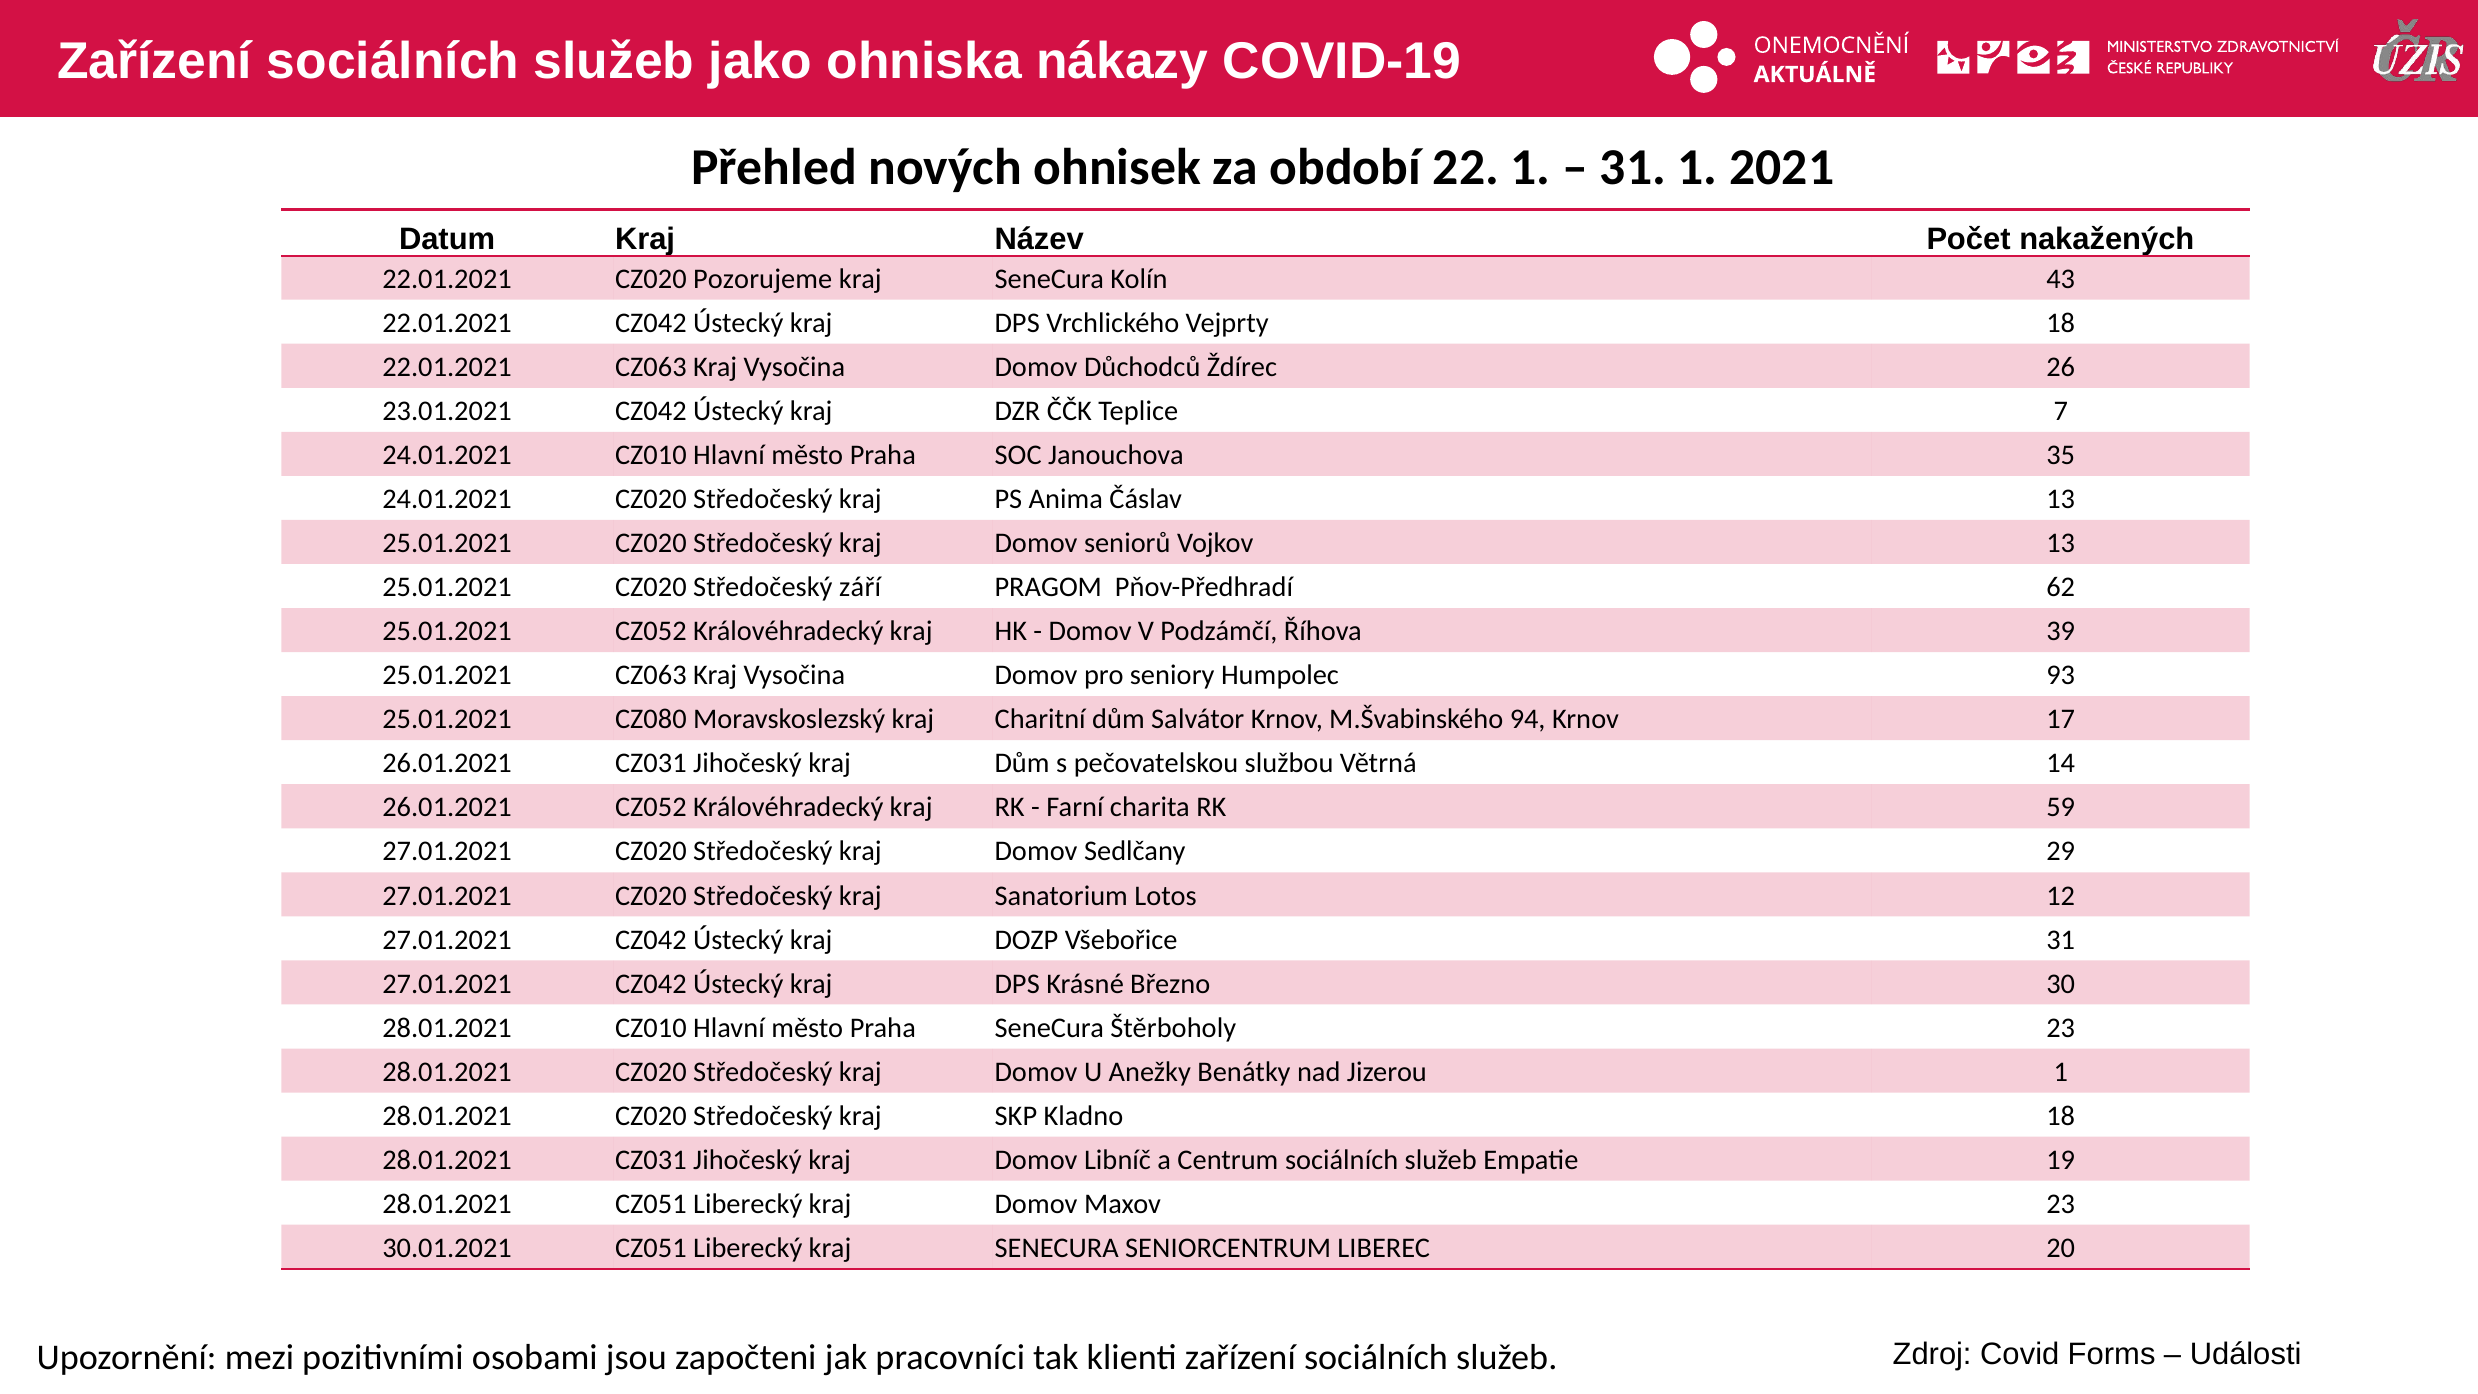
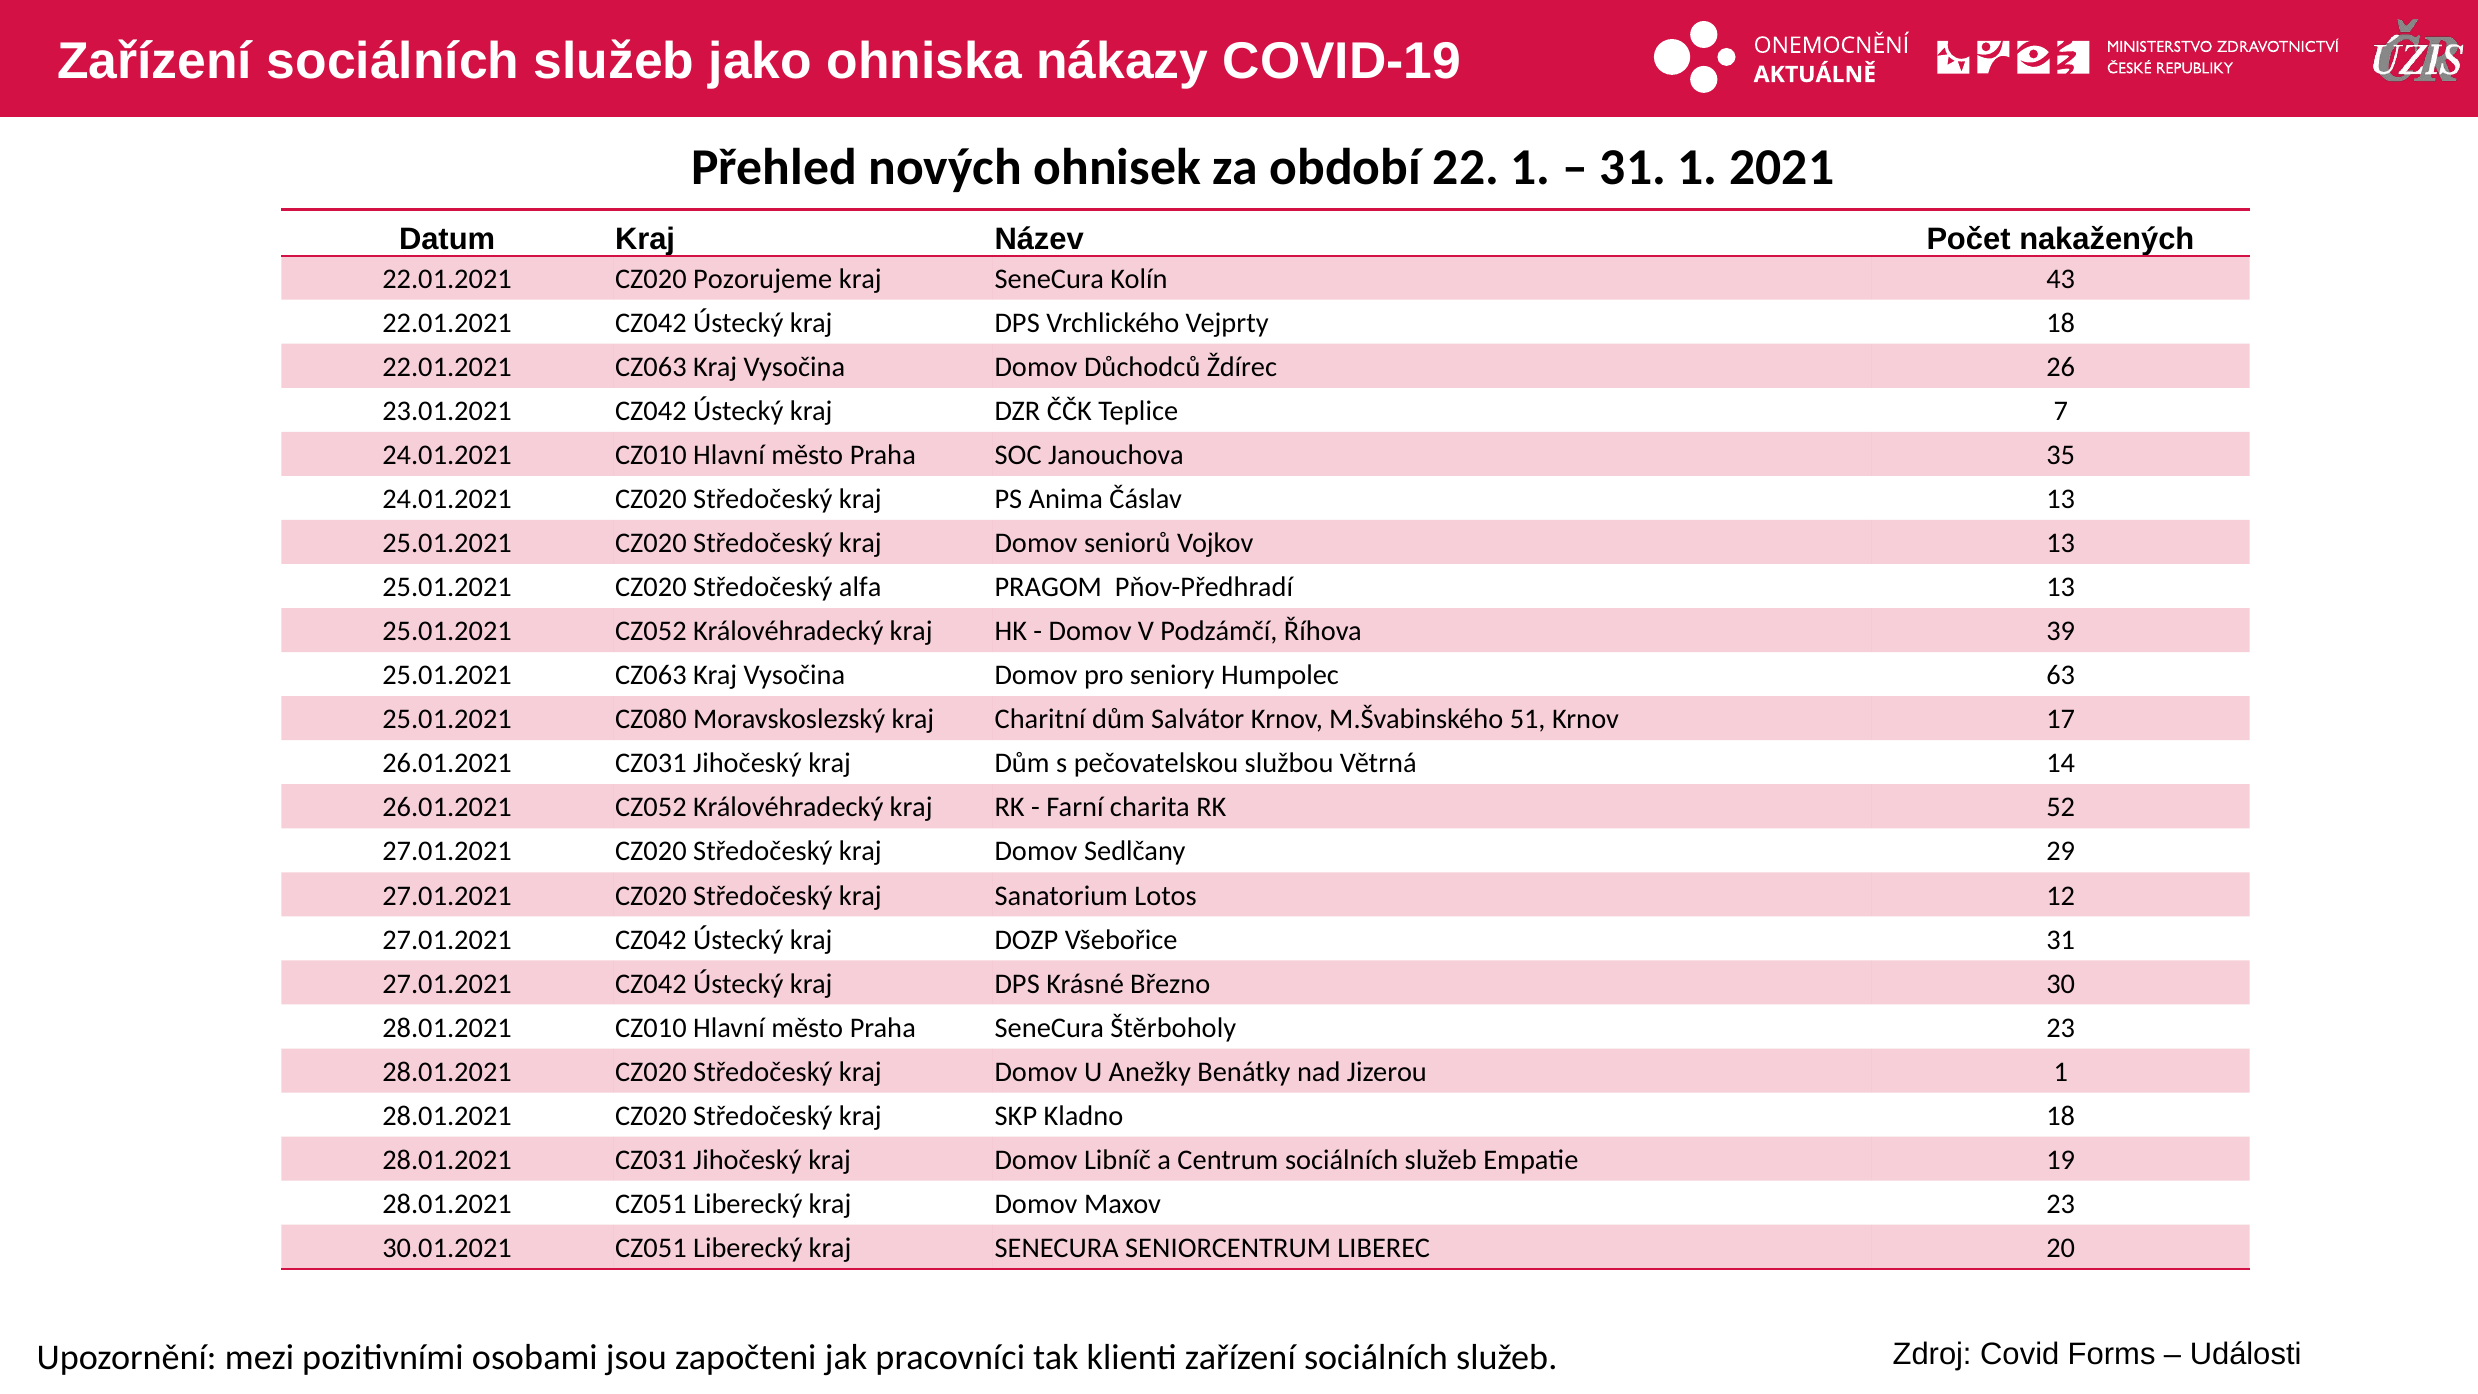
září: září -> alfa
Pňov-Předhradí 62: 62 -> 13
93: 93 -> 63
94: 94 -> 51
59: 59 -> 52
